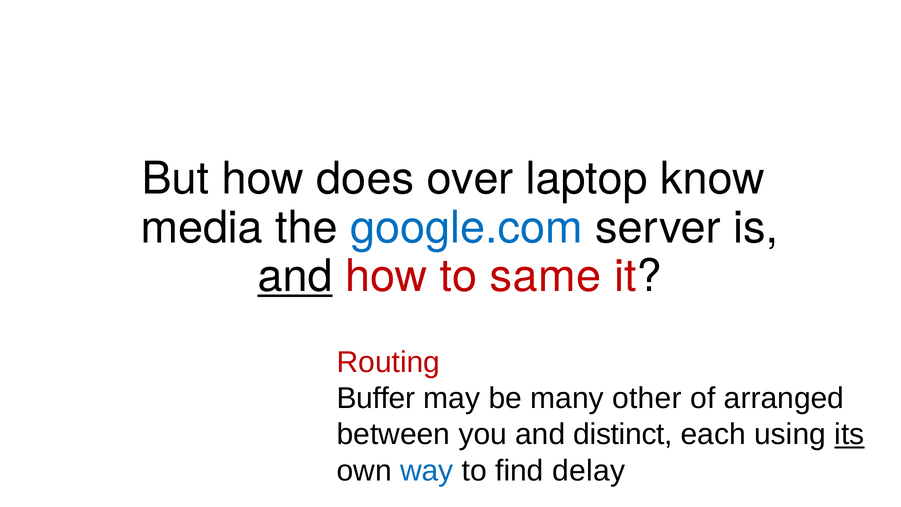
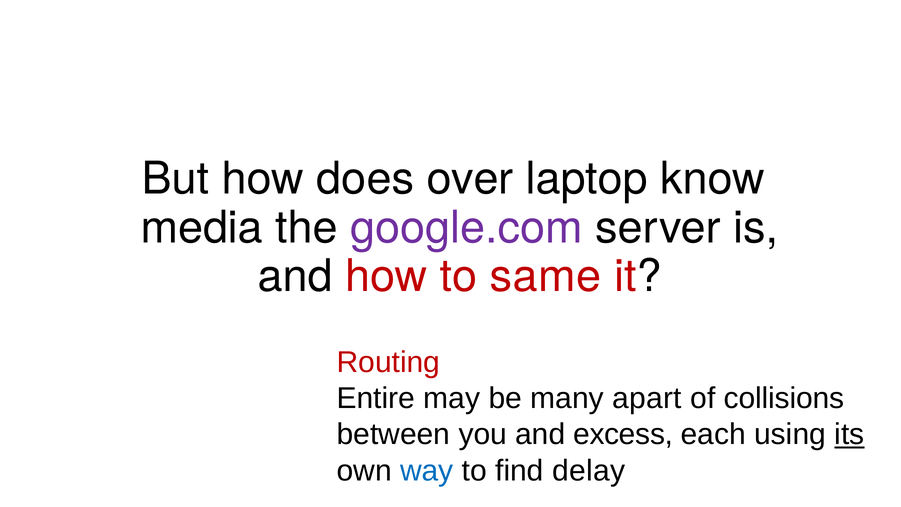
google.com colour: blue -> purple
and at (295, 276) underline: present -> none
Buffer: Buffer -> Entire
other: other -> apart
arranged: arranged -> collisions
distinct: distinct -> excess
